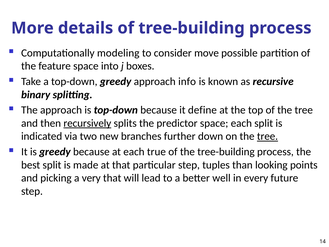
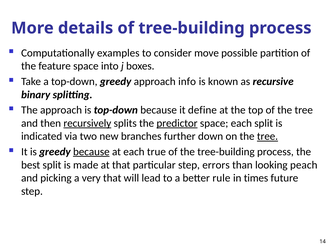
modeling: modeling -> examples
predictor underline: none -> present
because at (91, 152) underline: none -> present
tuples: tuples -> errors
points: points -> peach
well: well -> rule
every: every -> times
